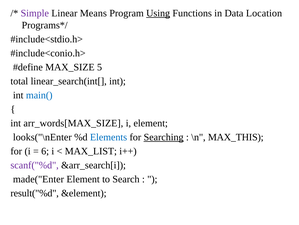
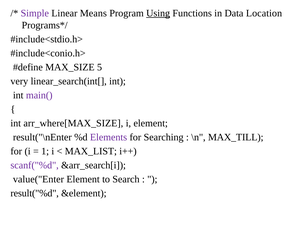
total: total -> very
main( colour: blue -> purple
arr_words[MAX_SIZE: arr_words[MAX_SIZE -> arr_where[MAX_SIZE
looks("\nEnter: looks("\nEnter -> result("\nEnter
Elements colour: blue -> purple
Searching underline: present -> none
MAX_THIS: MAX_THIS -> MAX_TILL
6: 6 -> 1
made("Enter: made("Enter -> value("Enter
